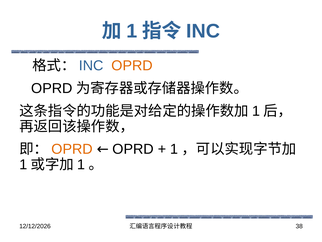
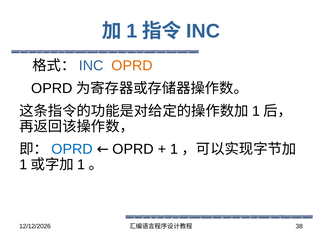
OPRD at (72, 149) colour: orange -> blue
